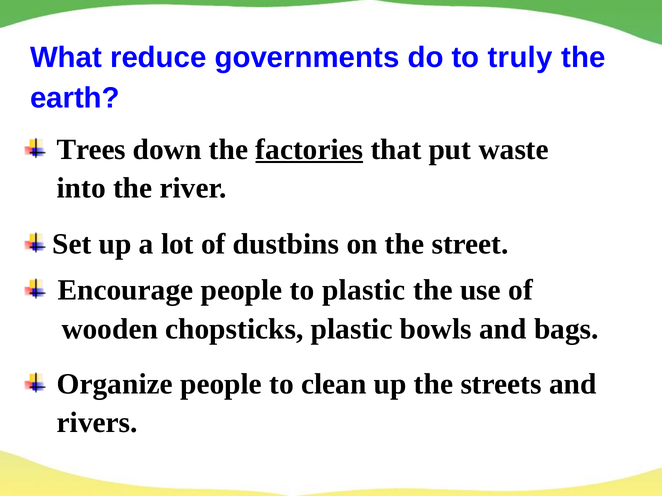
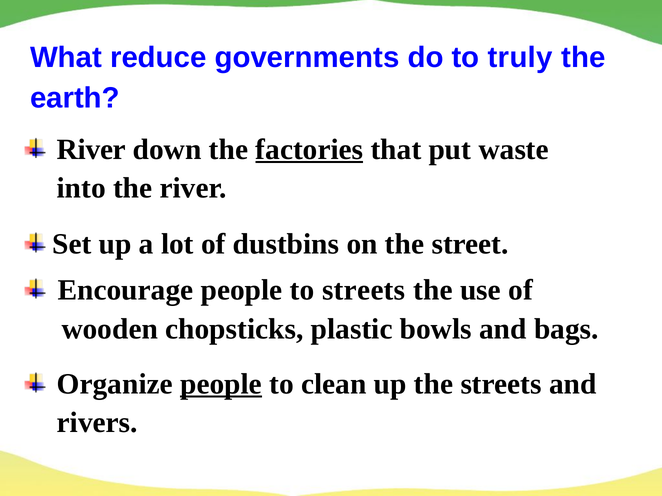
Trees at (91, 150): Trees -> River
to plastic: plastic -> streets
people at (221, 384) underline: none -> present
